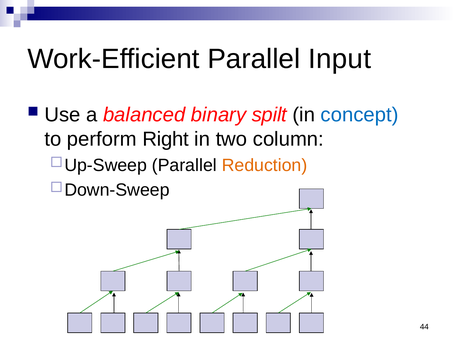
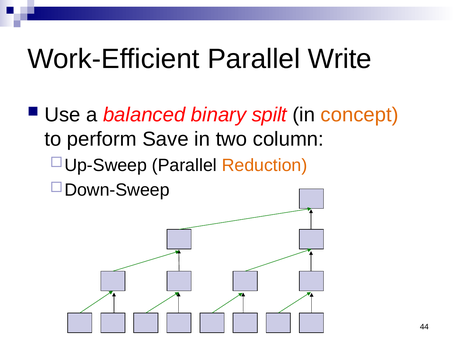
Input: Input -> Write
concept colour: blue -> orange
Right: Right -> Save
